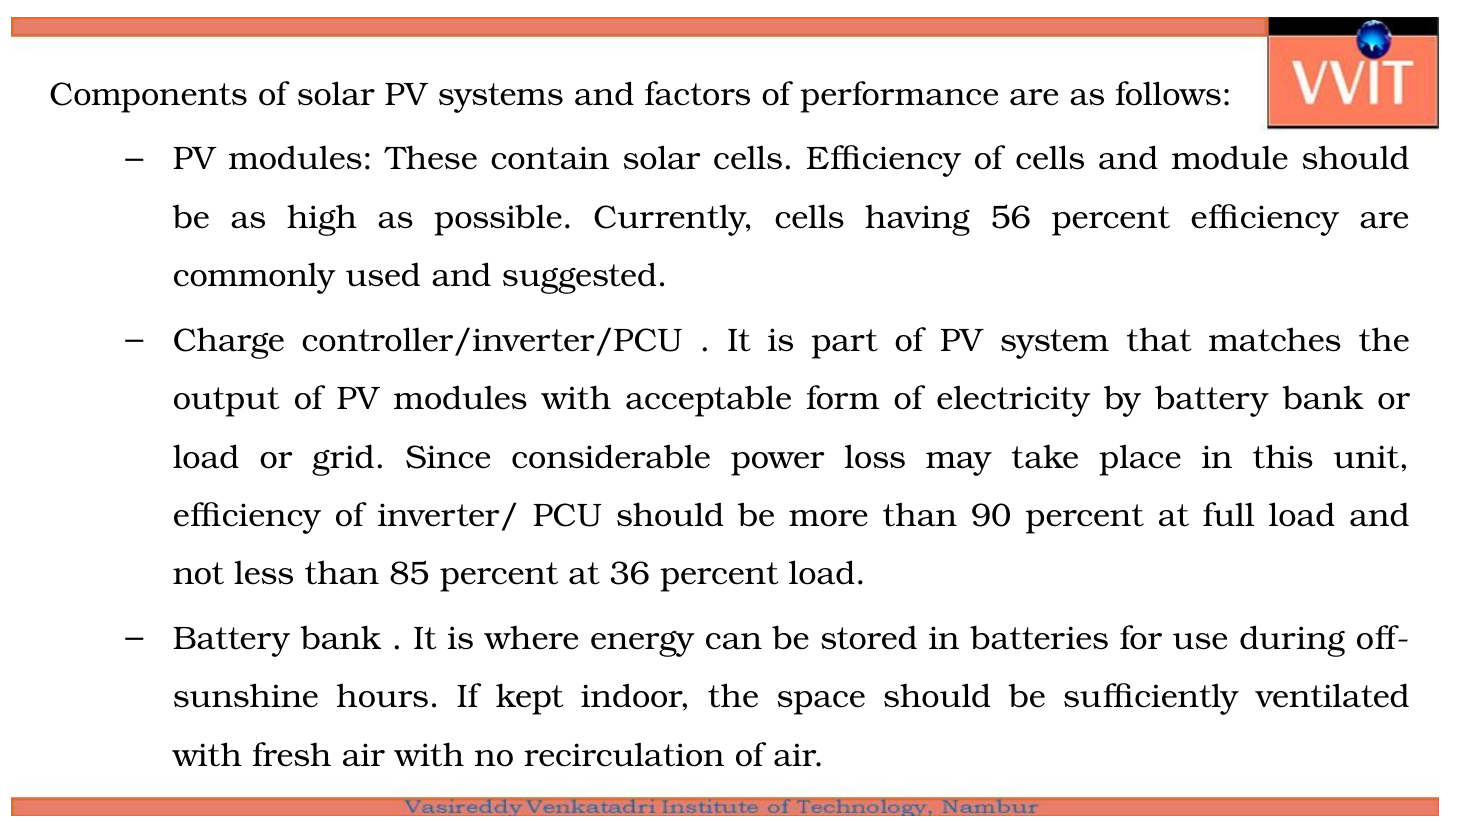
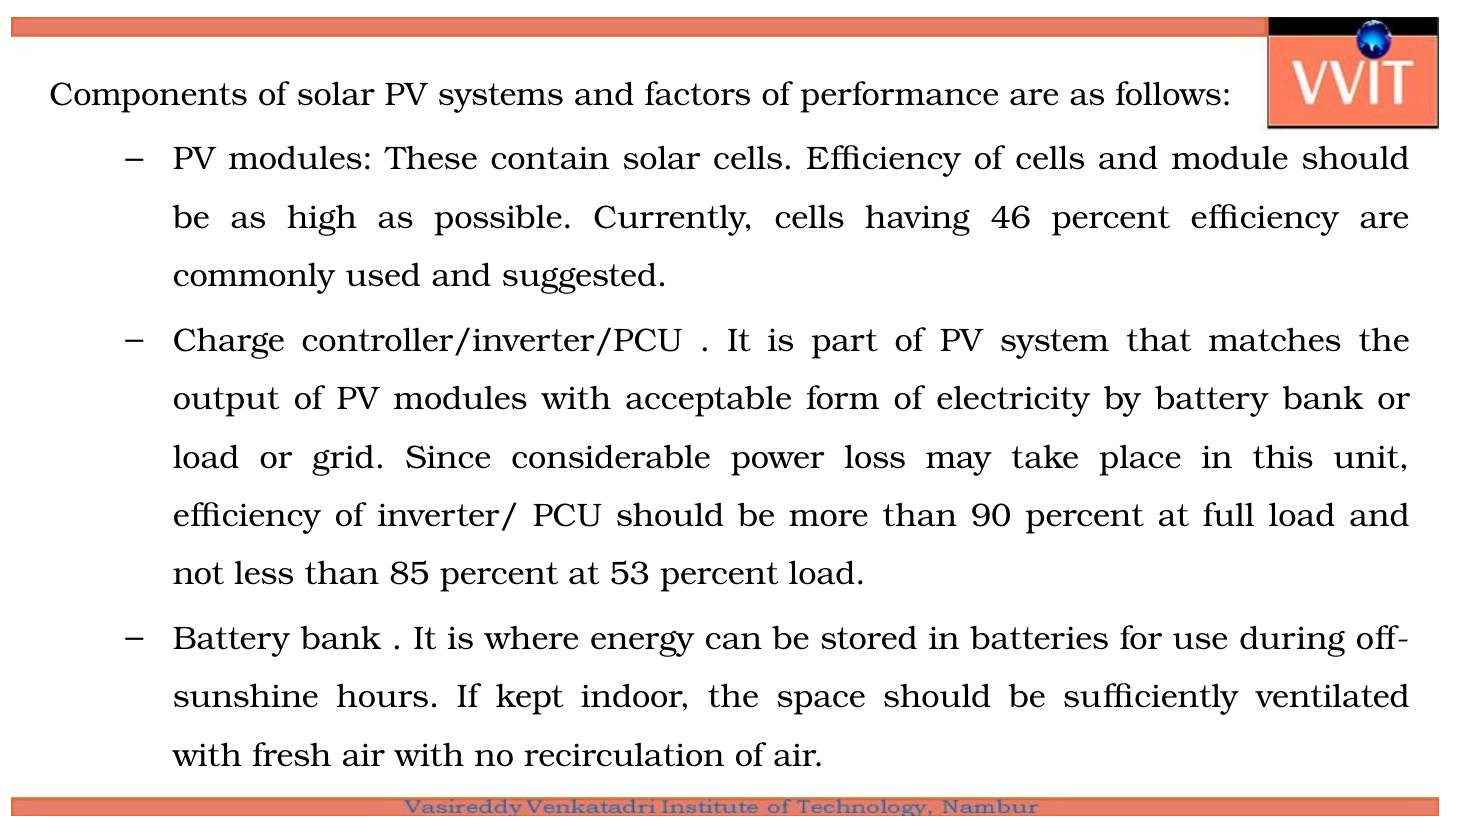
56: 56 -> 46
36: 36 -> 53
